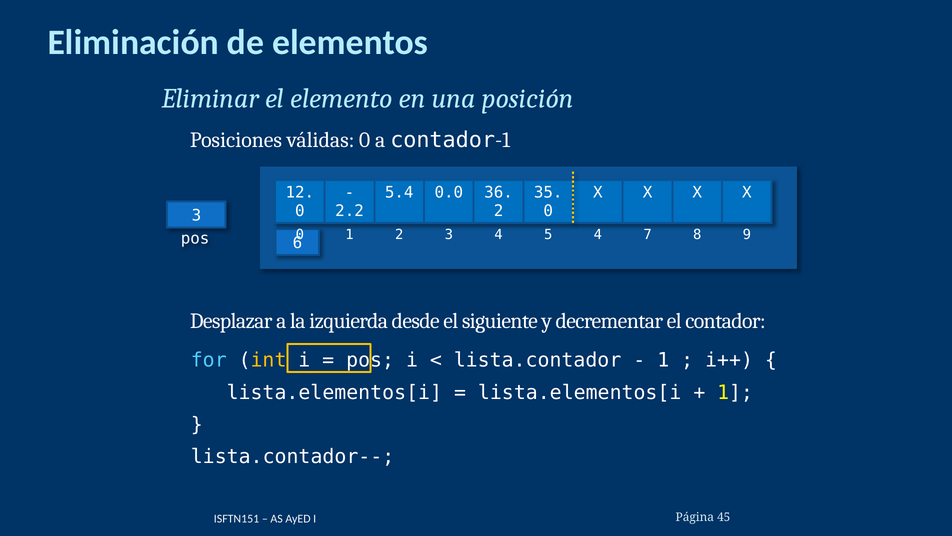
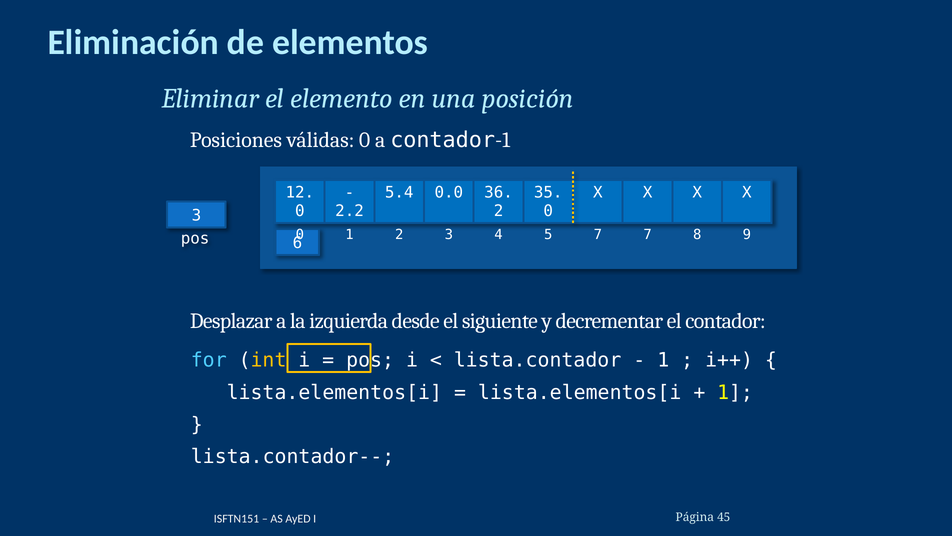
5 4: 4 -> 7
